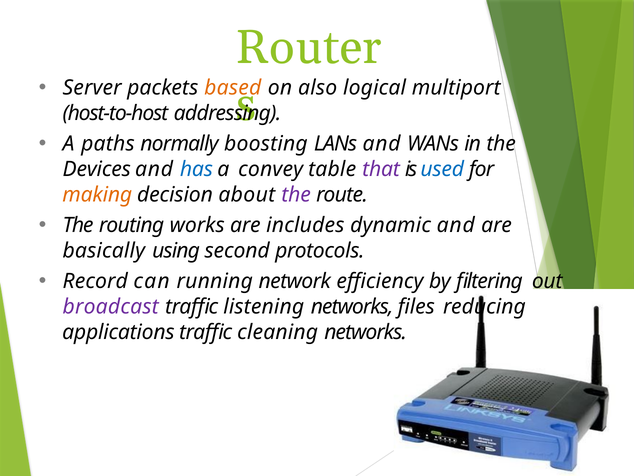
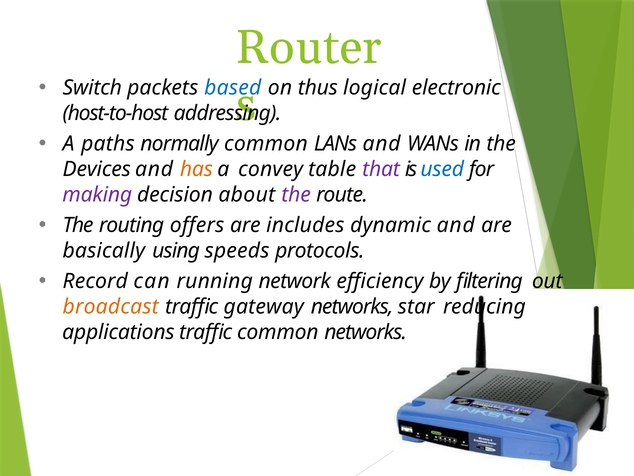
Server: Server -> Switch
based colour: orange -> blue
also: also -> thus
multiport: multiport -> electronic
normally boosting: boosting -> common
has colour: blue -> orange
making colour: orange -> purple
works: works -> offers
second: second -> speeds
broadcast colour: purple -> orange
listening: listening -> gateway
files: files -> star
traffic cleaning: cleaning -> common
